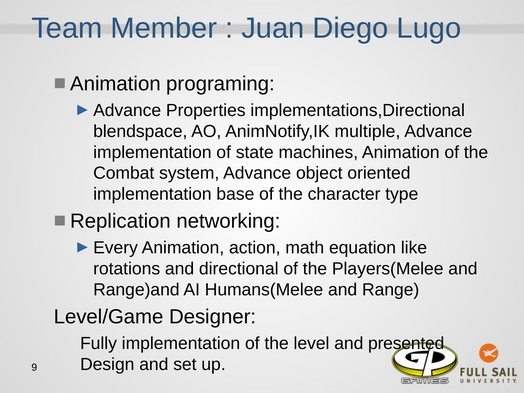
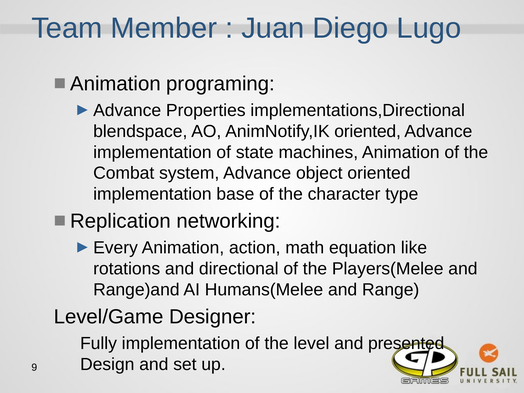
AnimNotify,IK multiple: multiple -> oriented
